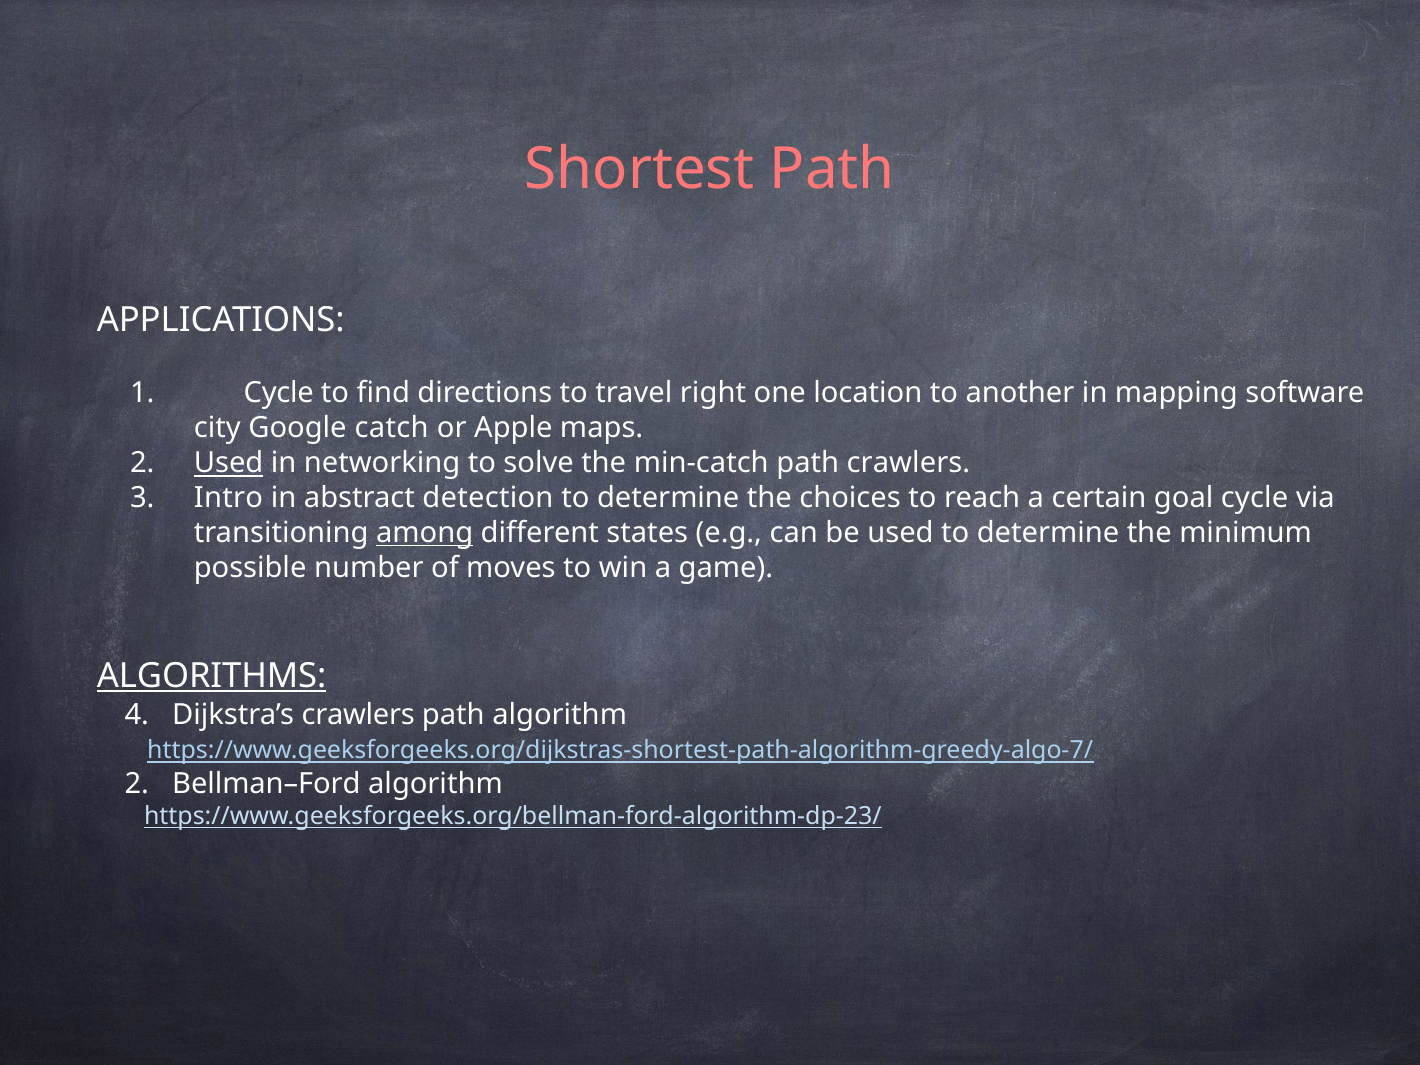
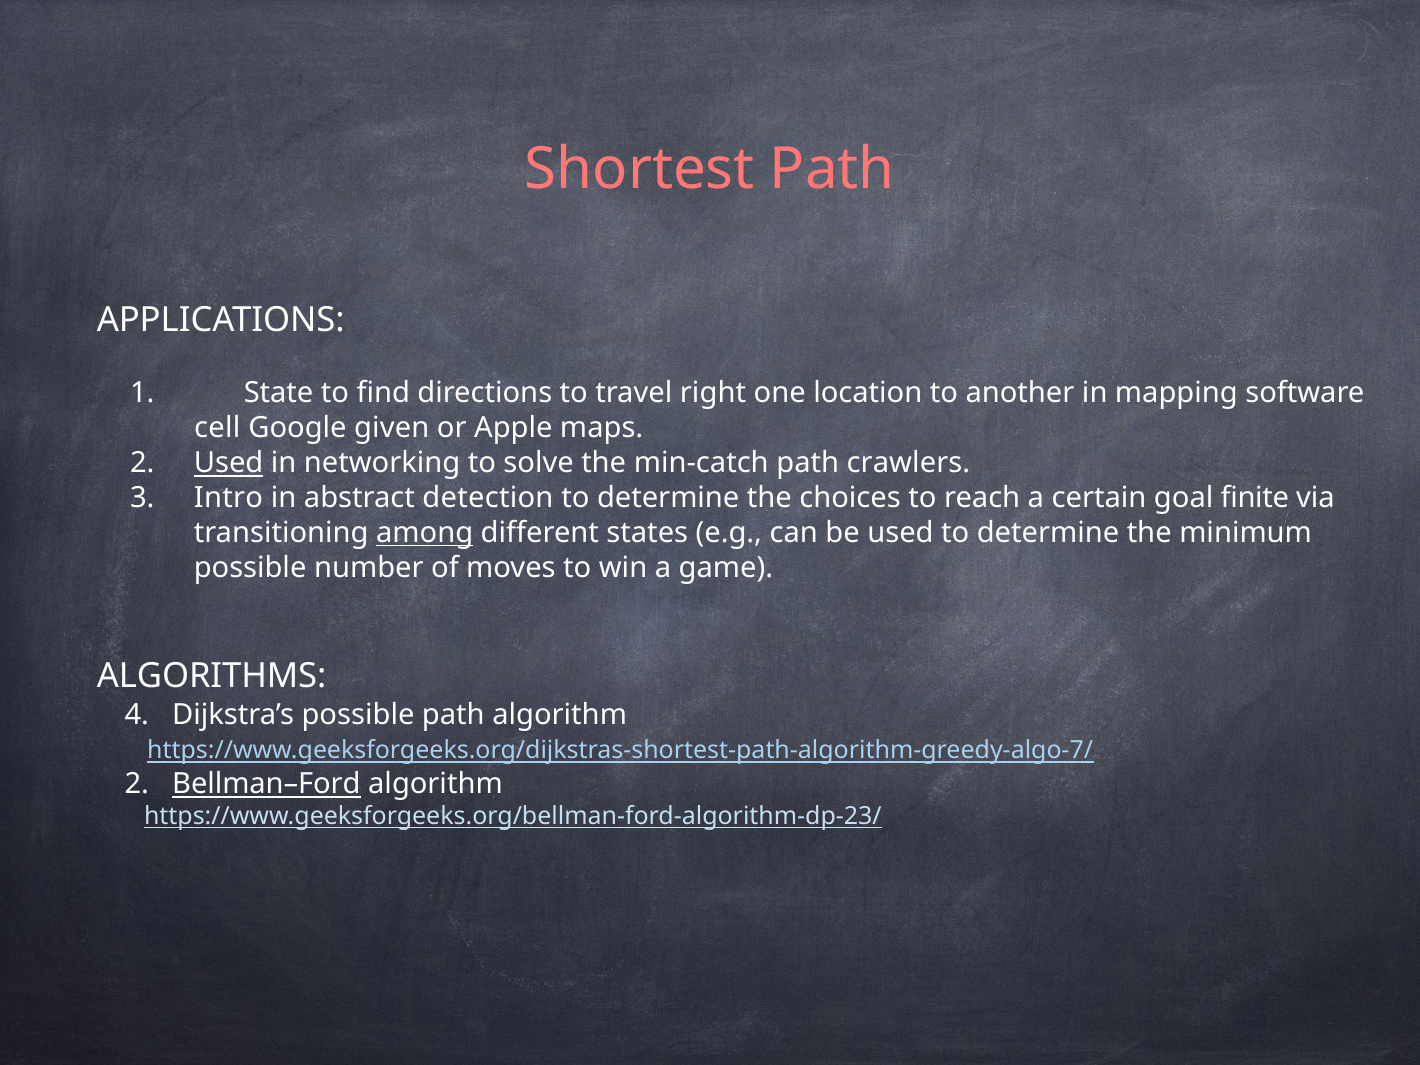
Cycle at (279, 393): Cycle -> State
city: city -> cell
catch: catch -> given
goal cycle: cycle -> finite
ALGORITHMS underline: present -> none
Dijkstra’s crawlers: crawlers -> possible
Bellman–Ford underline: none -> present
